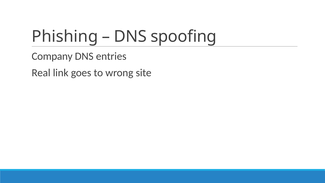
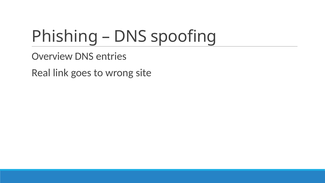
Company: Company -> Overview
